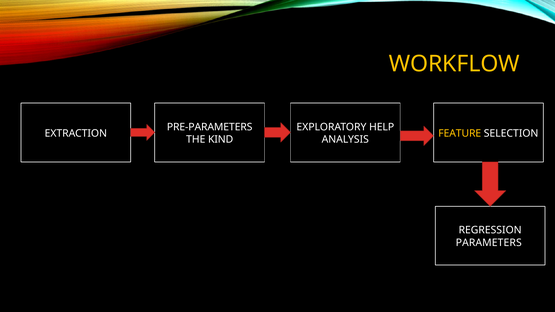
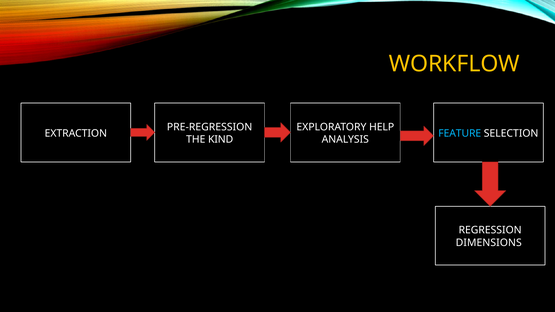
PRE-PARAMETERS: PRE-PARAMETERS -> PRE-REGRESSION
FEATURE colour: yellow -> light blue
PARAMETERS: PARAMETERS -> DIMENSIONS
